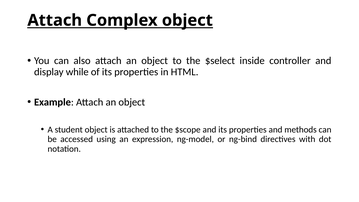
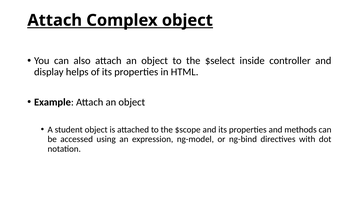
while: while -> helps
